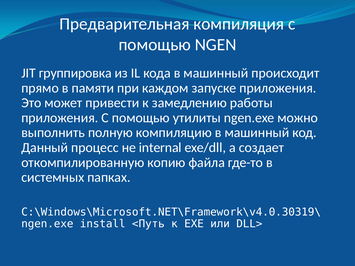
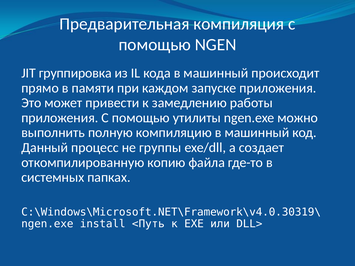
internal: internal -> группы
